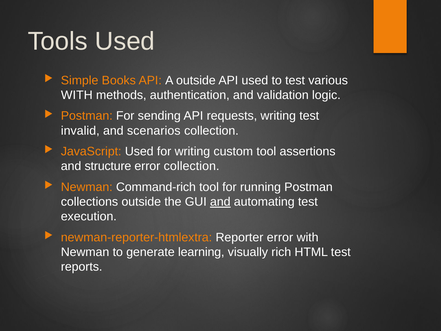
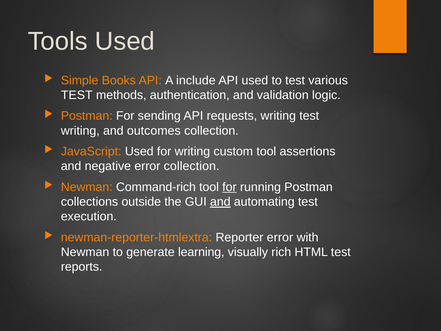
A outside: outside -> include
WITH at (77, 95): WITH -> TEST
invalid at (80, 131): invalid -> writing
scenarios: scenarios -> outcomes
structure: structure -> negative
for at (229, 187) underline: none -> present
